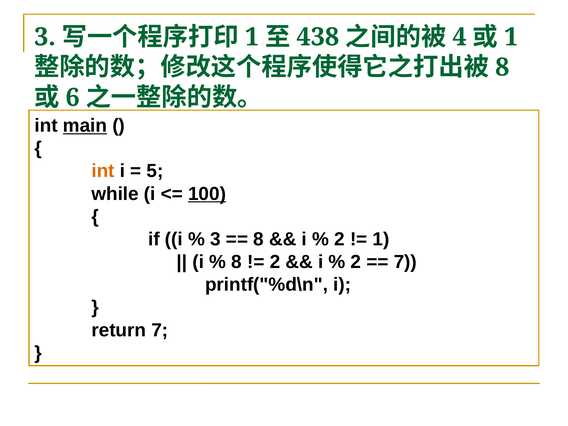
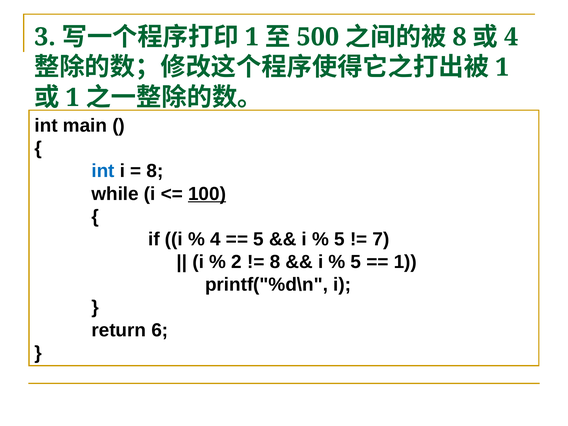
438: 438 -> 500
4 at (460, 37): 4 -> 8
1 at (511, 37): 1 -> 4
8 at (502, 67): 8 -> 1
6 at (73, 98): 6 -> 1
main underline: present -> none
int at (103, 171) colour: orange -> blue
5 at (155, 171): 5 -> 8
3 at (215, 239): 3 -> 4
8 at (259, 239): 8 -> 5
2 at (340, 239): 2 -> 5
1 at (381, 239): 1 -> 7
8 at (237, 262): 8 -> 2
2 at (275, 262): 2 -> 8
2 at (356, 262): 2 -> 5
7 at (405, 262): 7 -> 1
return 7: 7 -> 6
